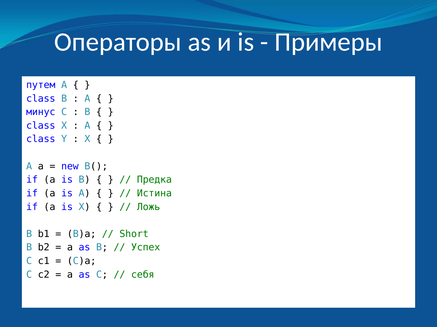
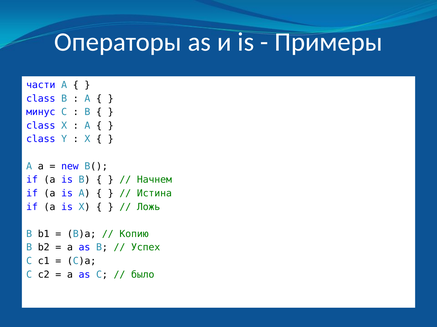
путем: путем -> части
Предка: Предка -> Начнем
Short: Short -> Копию
себя: себя -> было
